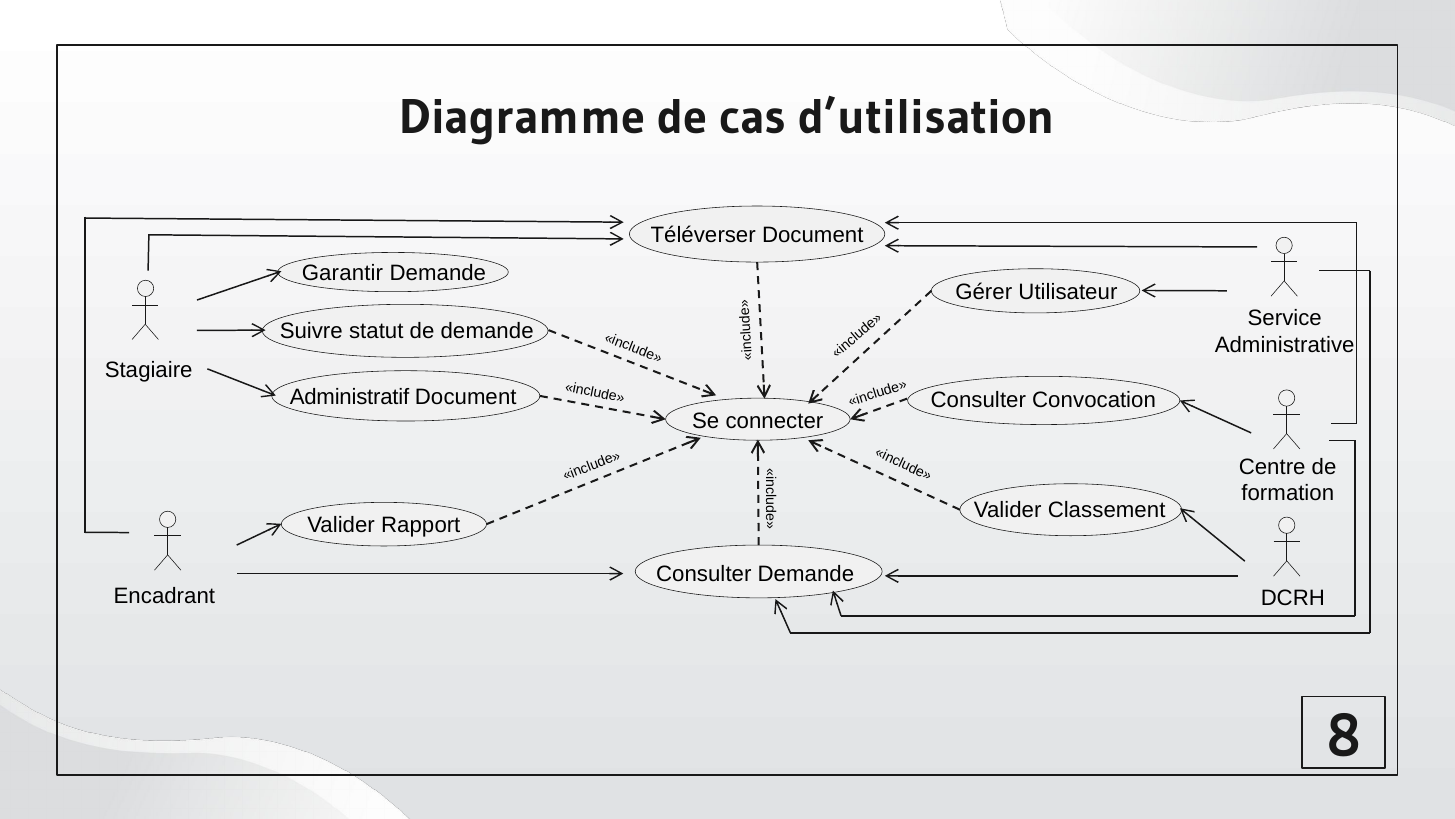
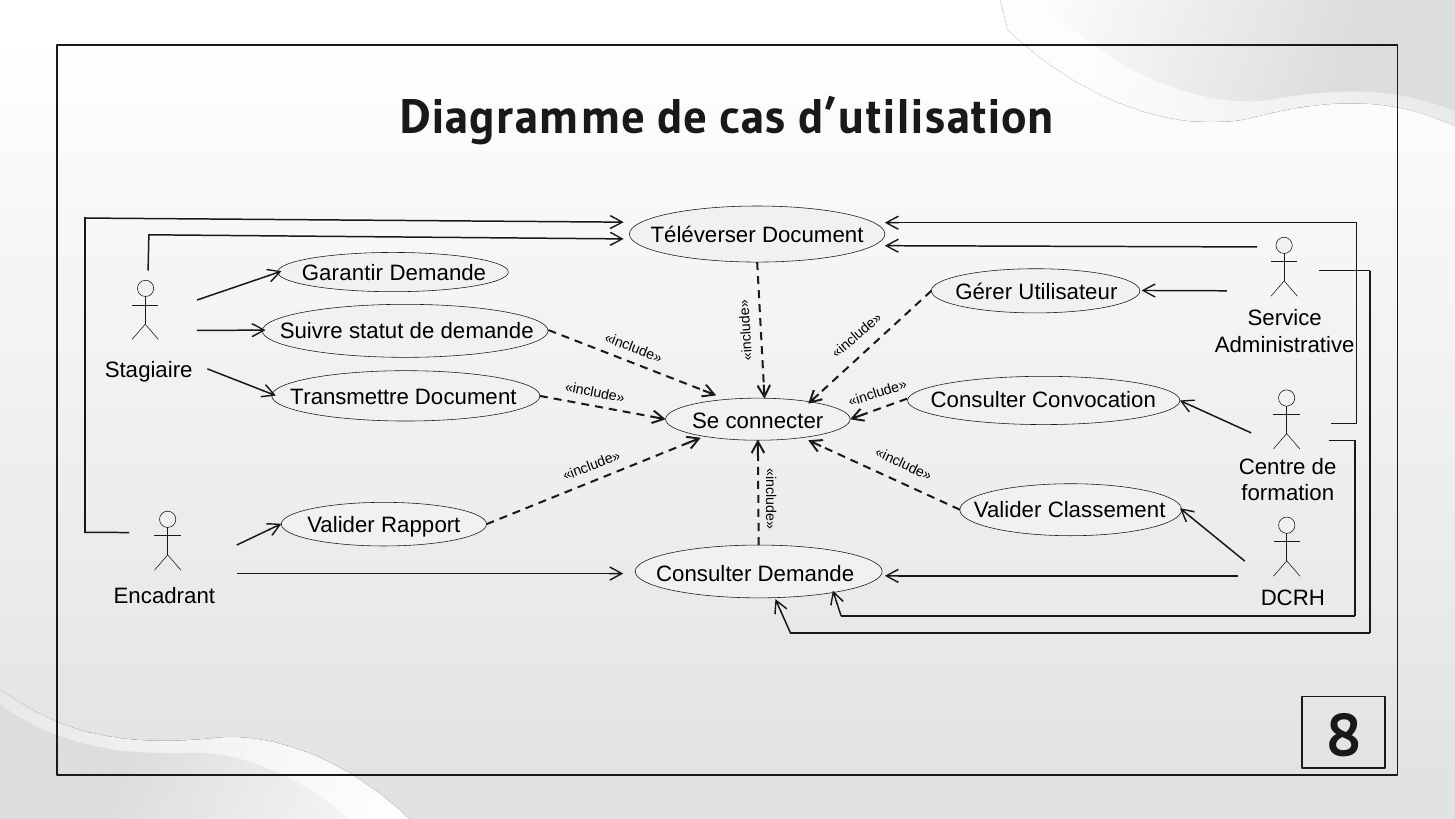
Administratif: Administratif -> Transmettre
